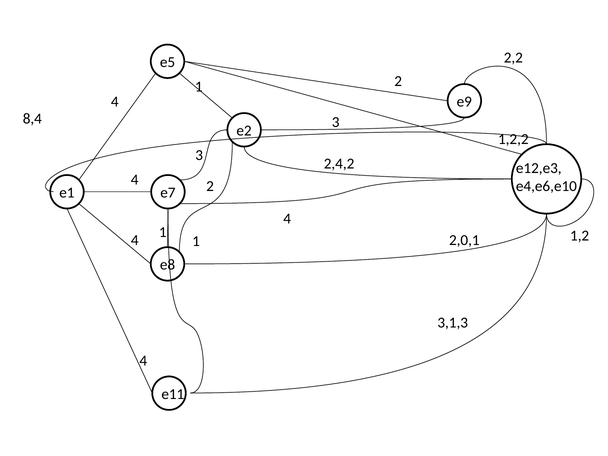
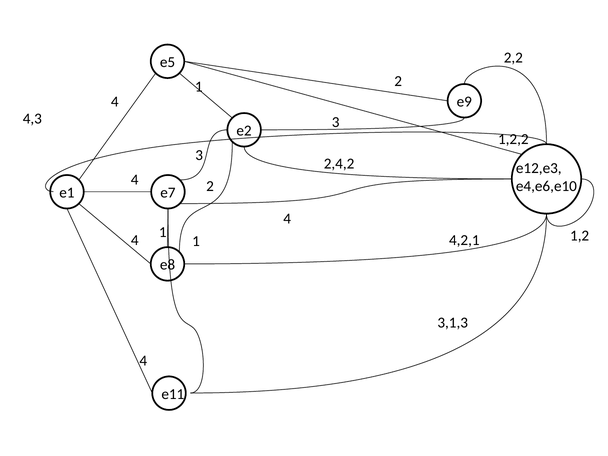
8,4: 8,4 -> 4,3
2,0,1: 2,0,1 -> 4,2,1
